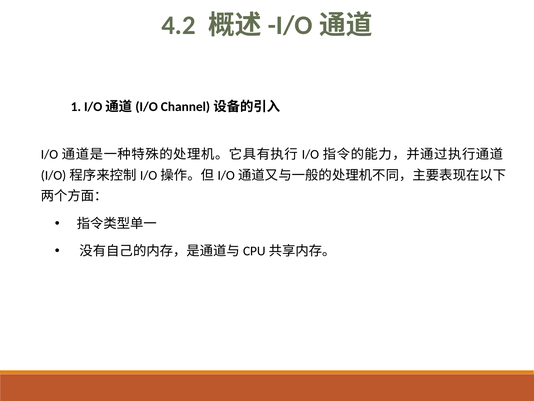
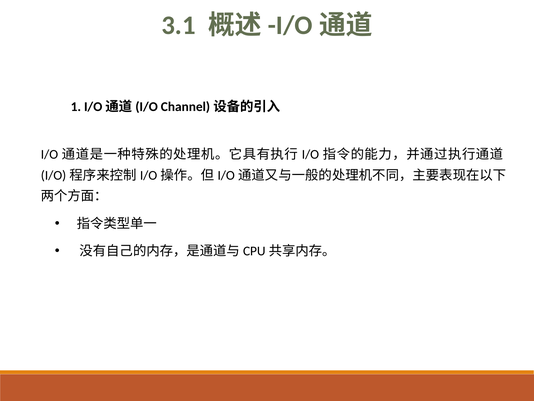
4.2: 4.2 -> 3.1
